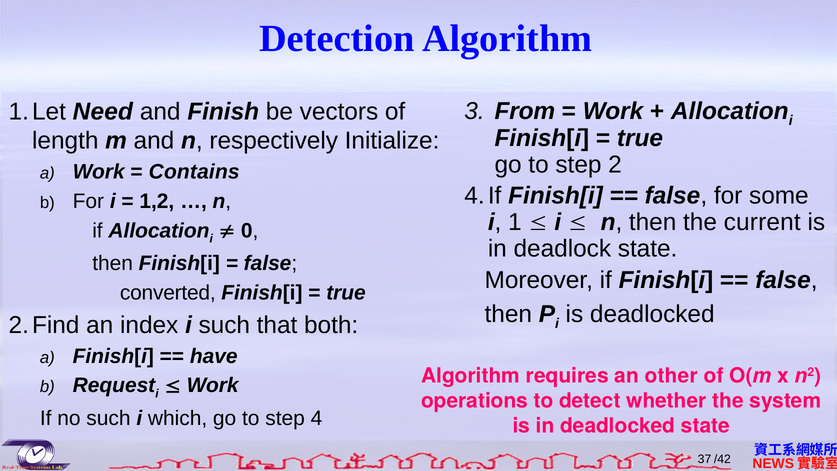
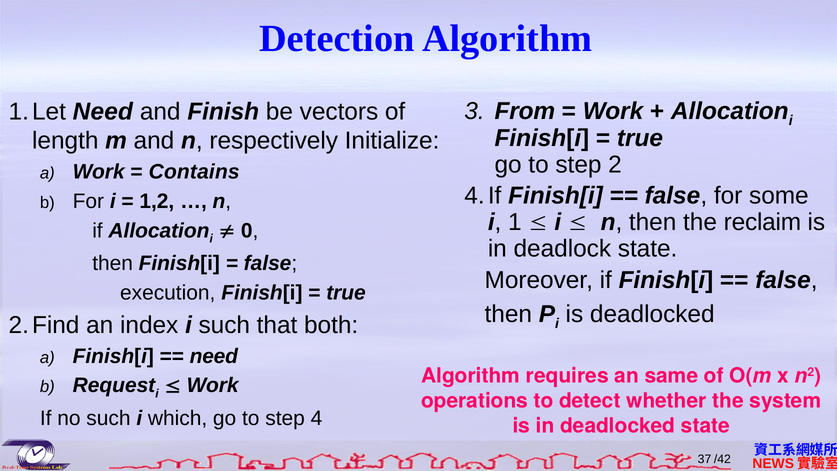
current: current -> reclaim
converted: converted -> execution
have at (214, 356): have -> need
other: other -> same
